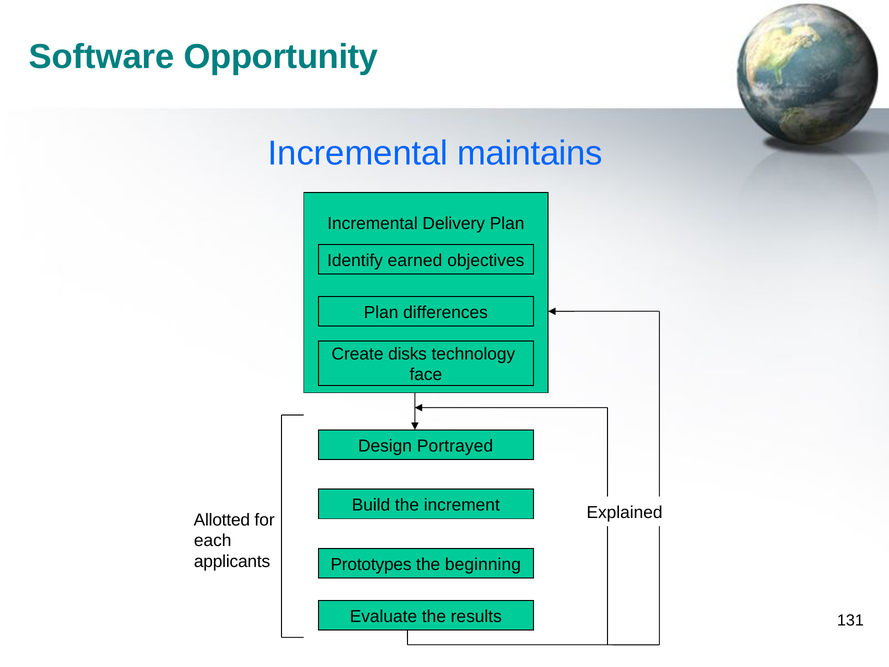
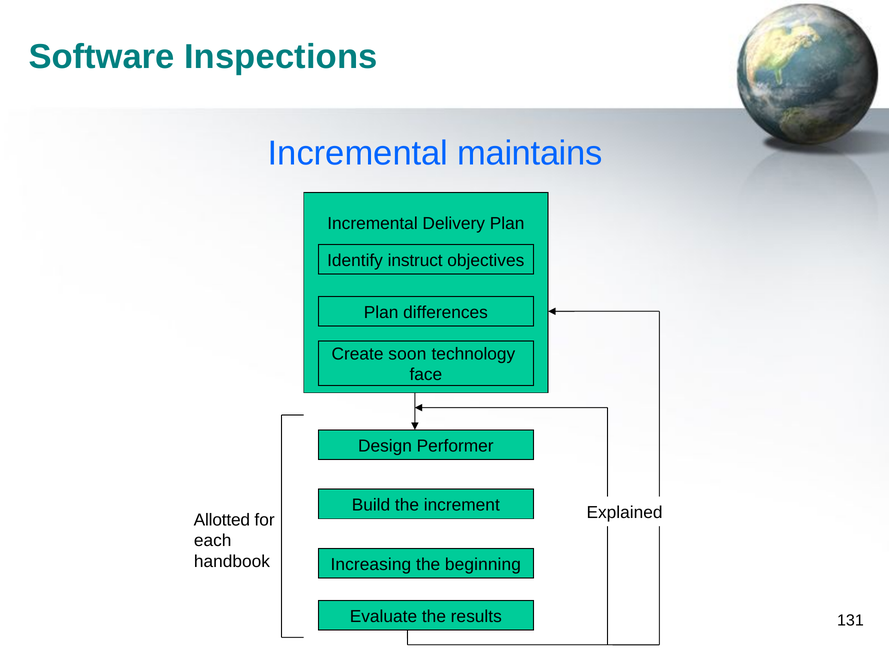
Opportunity: Opportunity -> Inspections
earned: earned -> instruct
disks: disks -> soon
Portrayed: Portrayed -> Performer
applicants: applicants -> handbook
Prototypes: Prototypes -> Increasing
